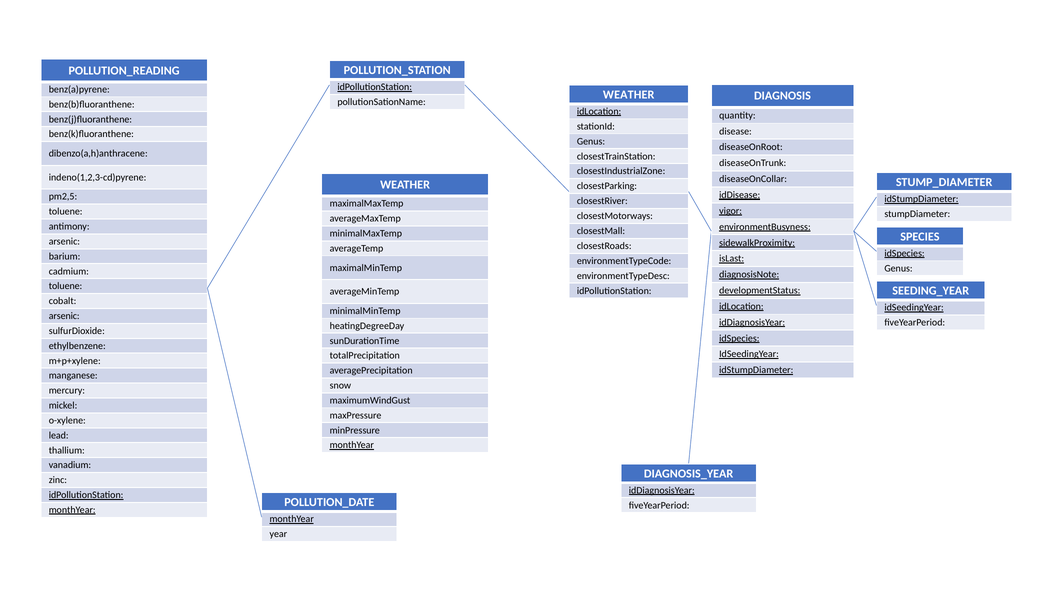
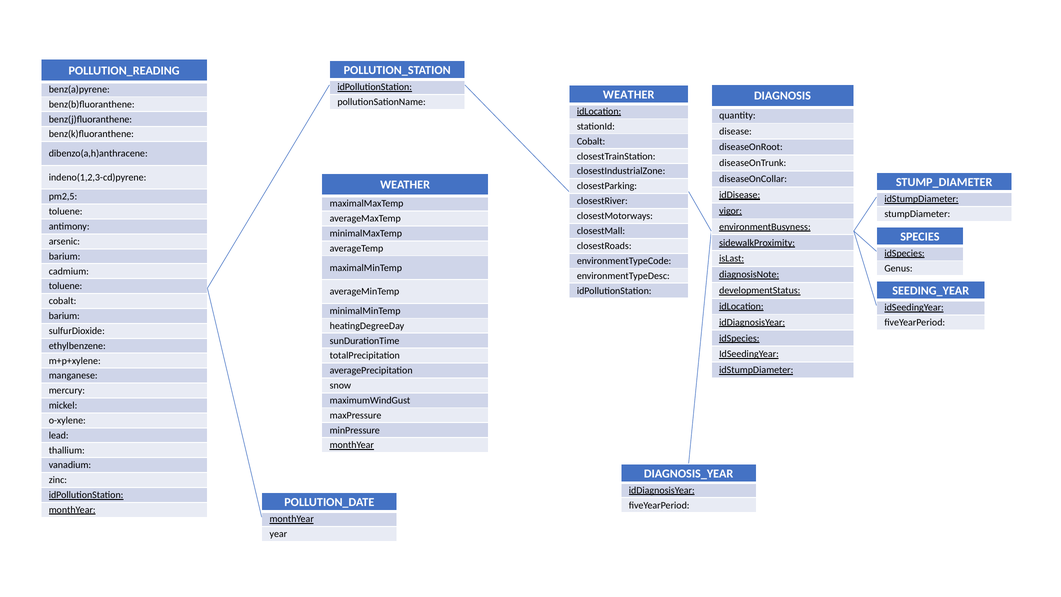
Genus at (591, 141): Genus -> Cobalt
arsenic at (64, 316): arsenic -> barium
